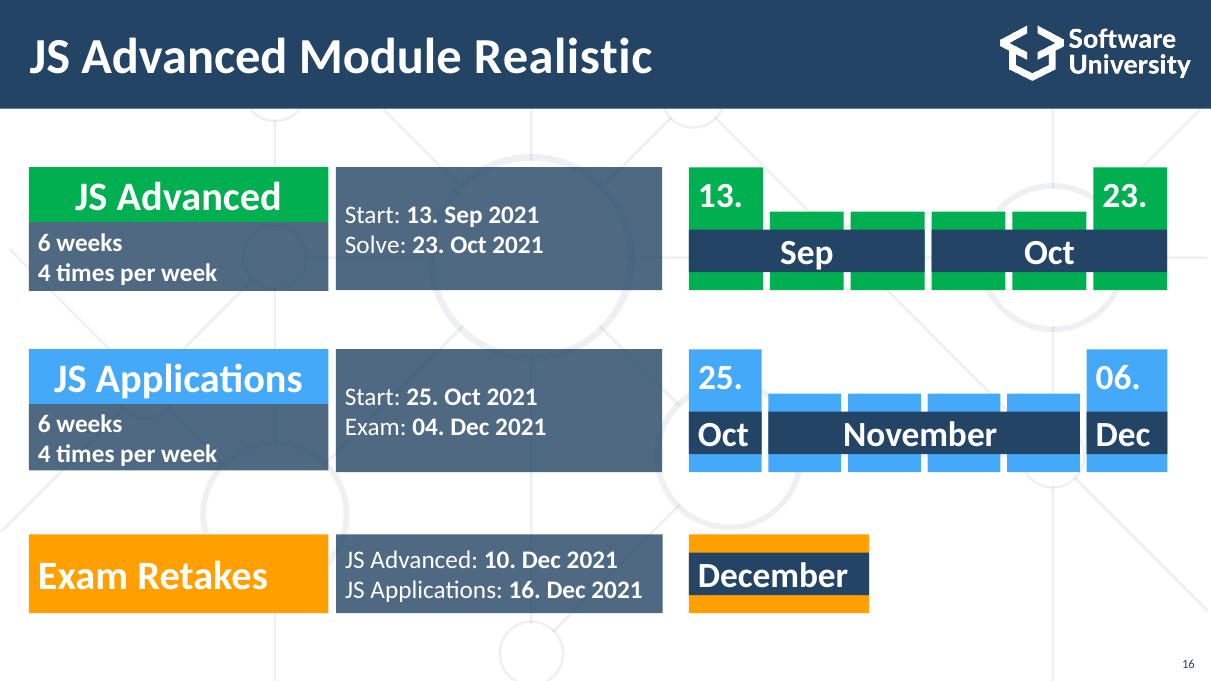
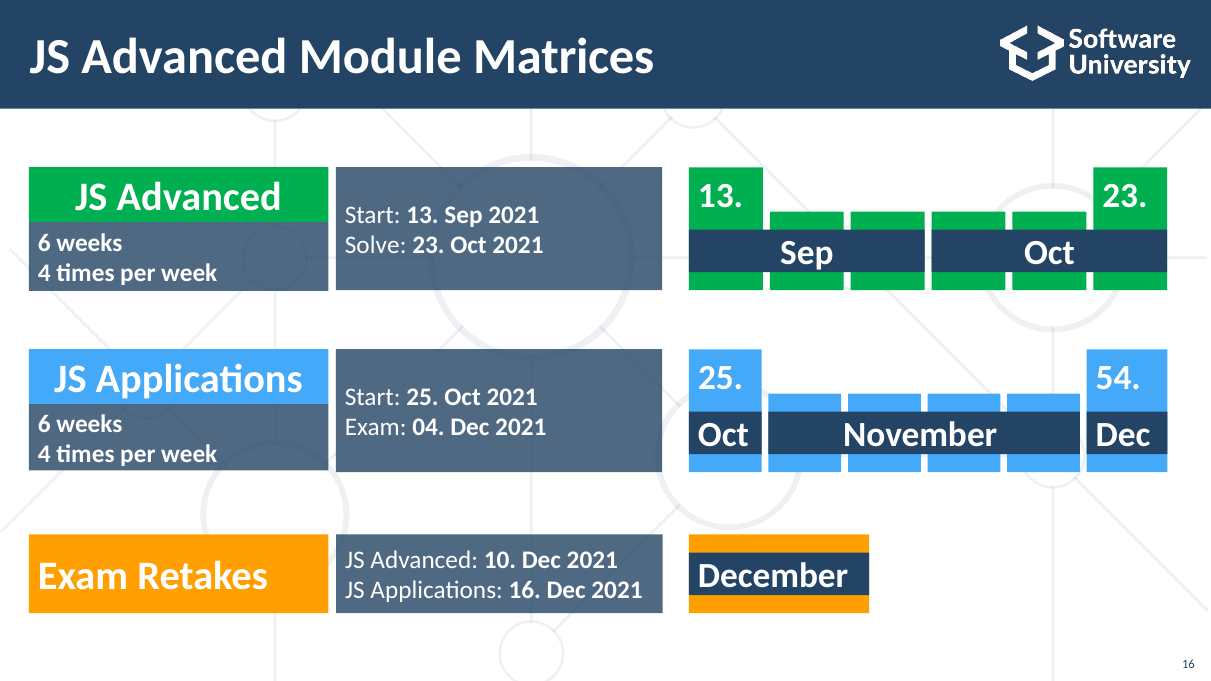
Realistic: Realistic -> Matrices
06: 06 -> 54
